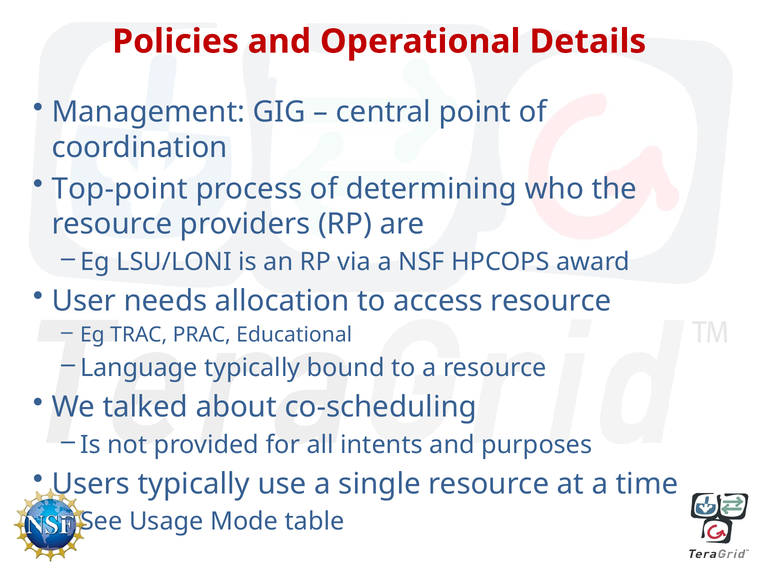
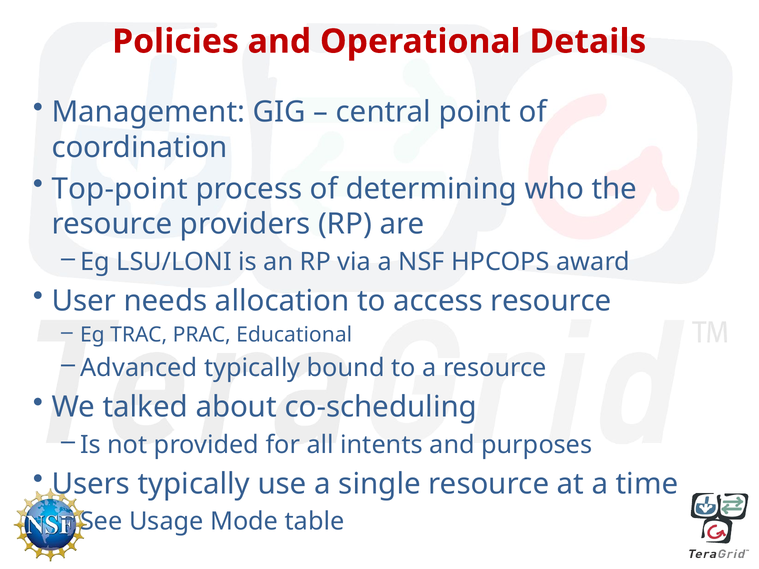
Language: Language -> Advanced
